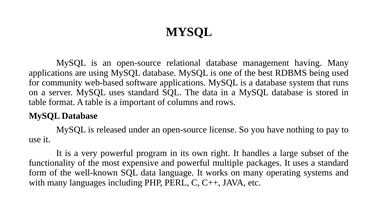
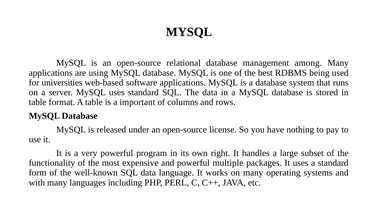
having: having -> among
community: community -> universities
